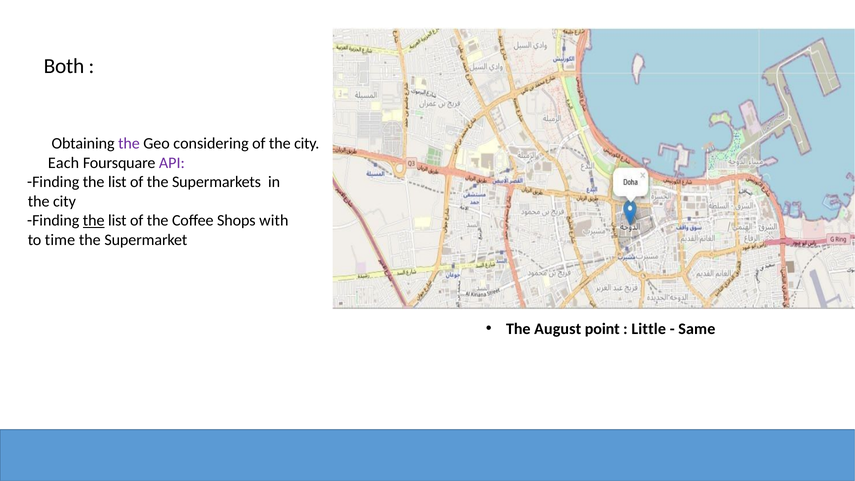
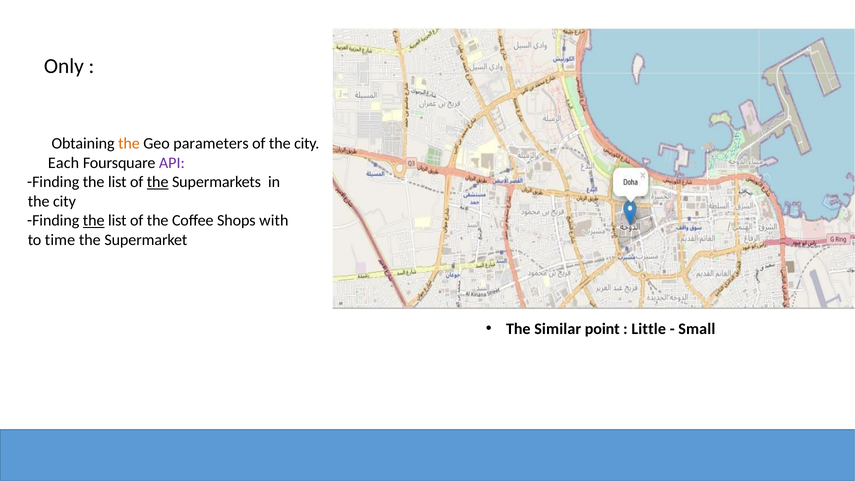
Both: Both -> Only
the at (129, 144) colour: purple -> orange
considering: considering -> parameters
the at (158, 182) underline: none -> present
August: August -> Similar
Same: Same -> Small
